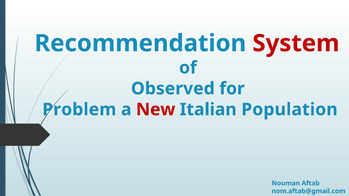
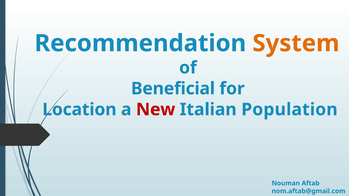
System colour: red -> orange
Observed: Observed -> Beneficial
Problem: Problem -> Location
